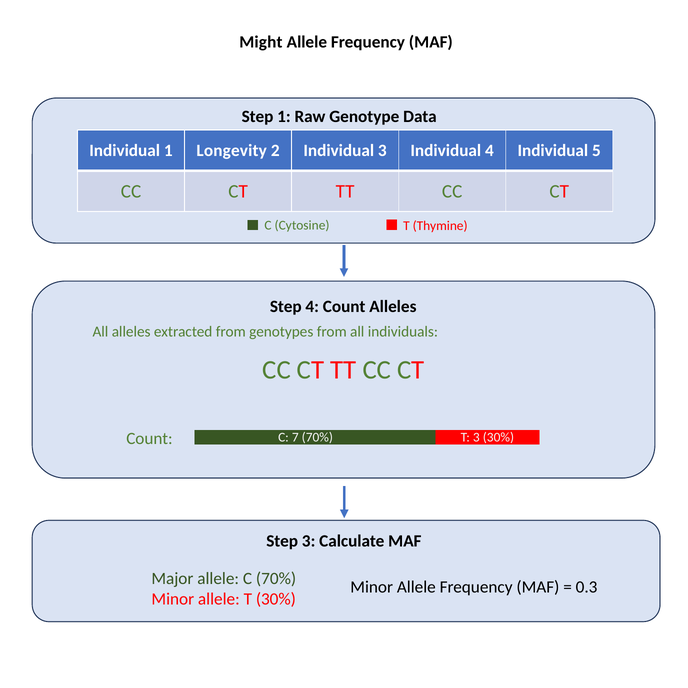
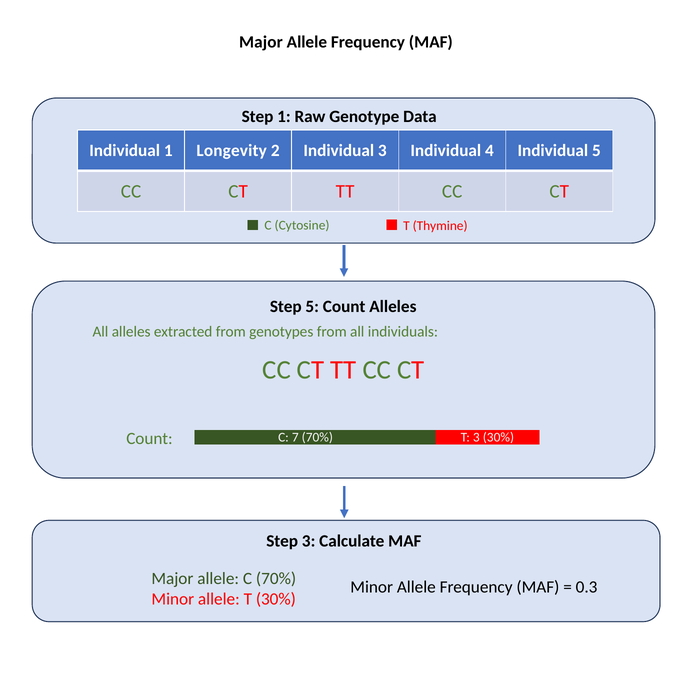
Might at (261, 42): Might -> Major
Step 4: 4 -> 5
